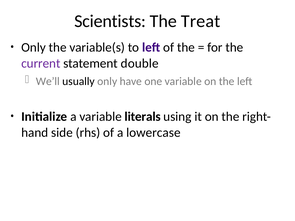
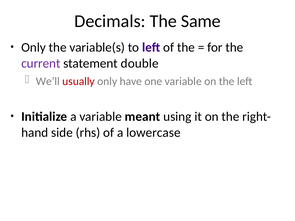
Scientists: Scientists -> Decimals
Treat: Treat -> Same
usually colour: black -> red
literals: literals -> meant
